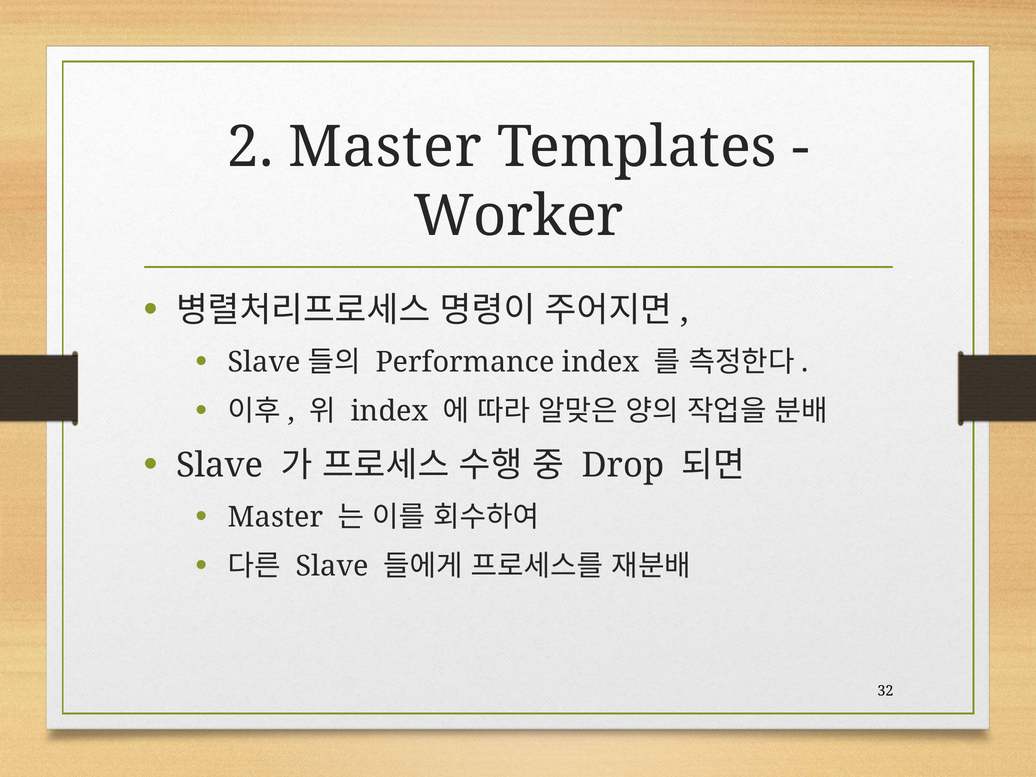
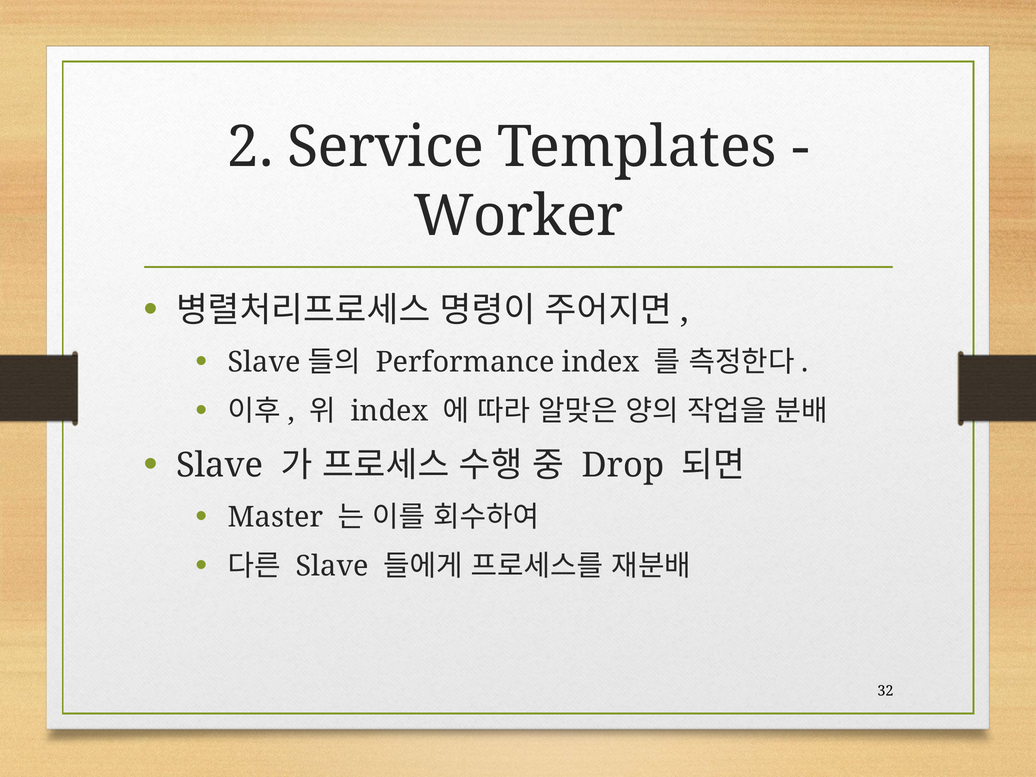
2 Master: Master -> Service
